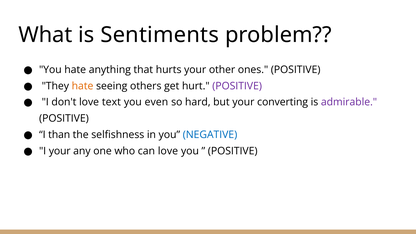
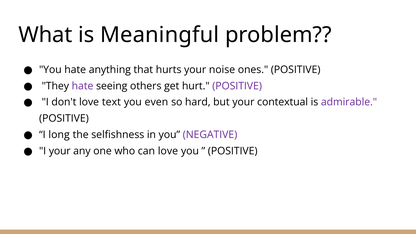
Sentiments: Sentiments -> Meaningful
other: other -> noise
hate at (83, 86) colour: orange -> purple
converting: converting -> contextual
than: than -> long
NEGATIVE colour: blue -> purple
